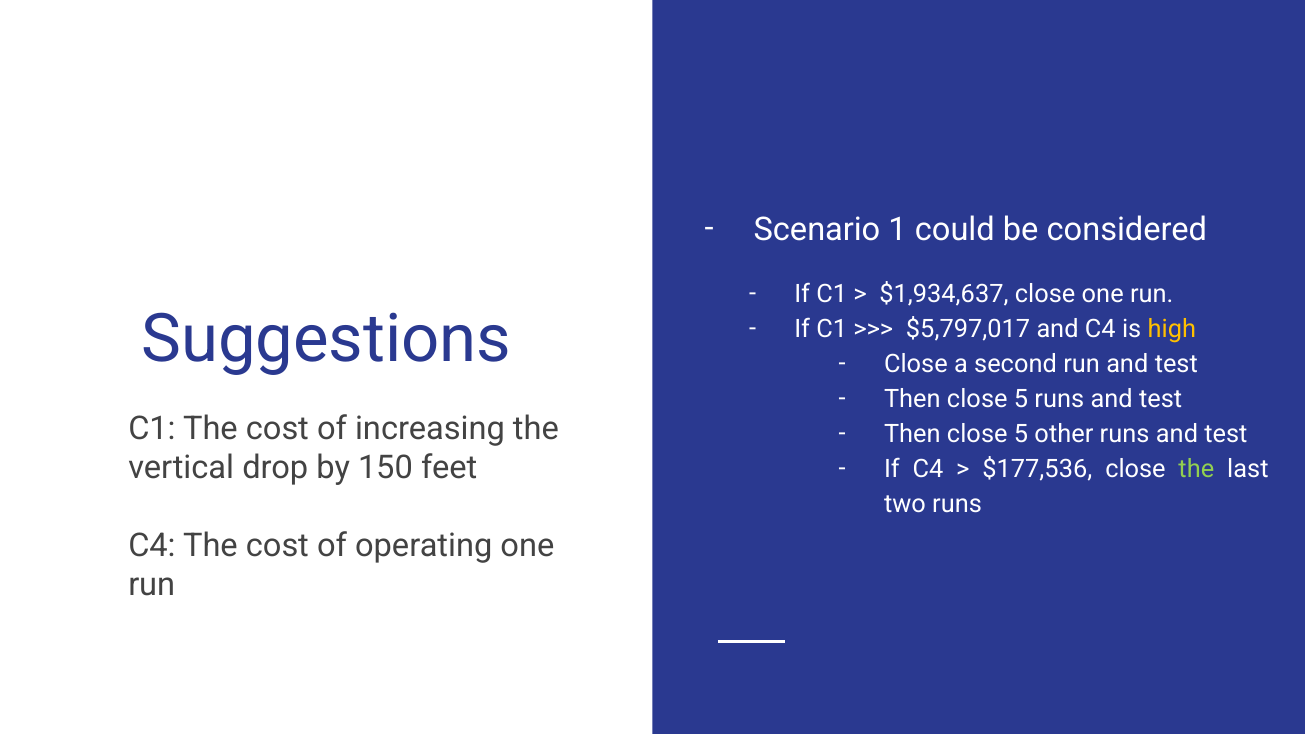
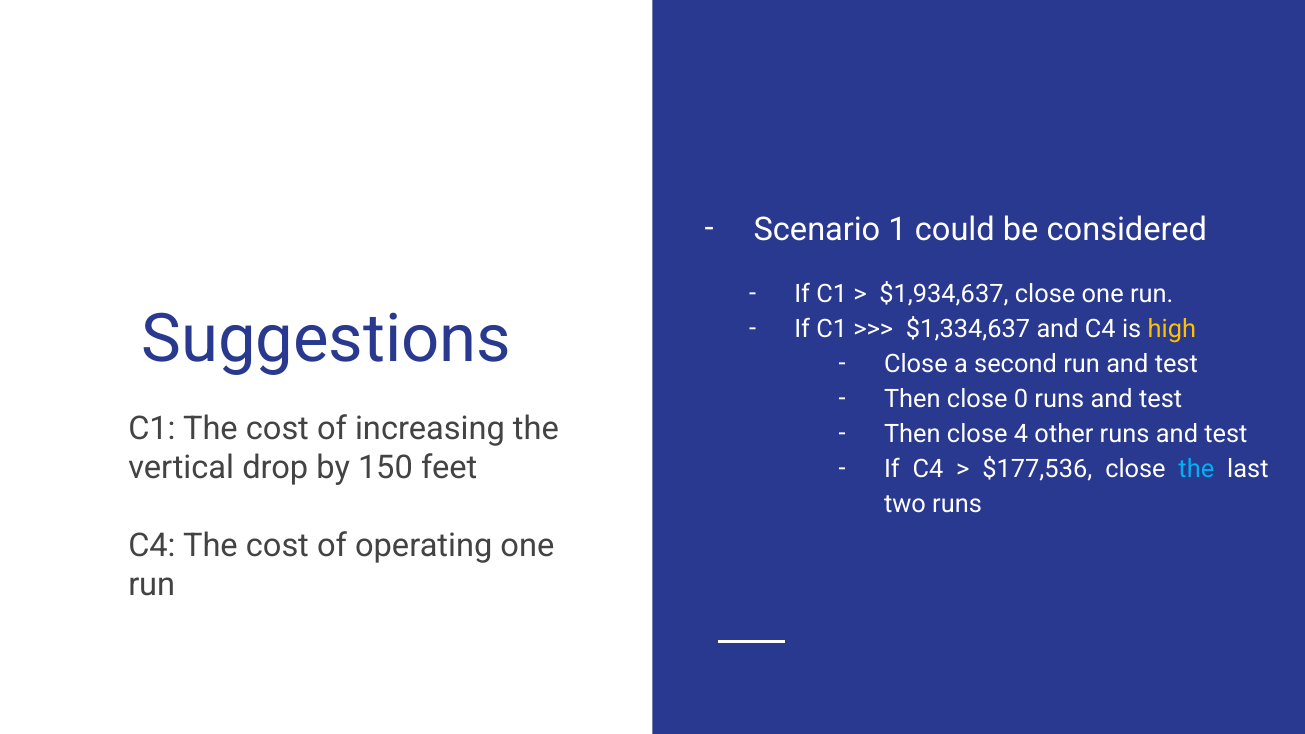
$5,797,017: $5,797,017 -> $1,334,637
5 at (1021, 399): 5 -> 0
5 at (1021, 434): 5 -> 4
the at (1196, 469) colour: light green -> light blue
